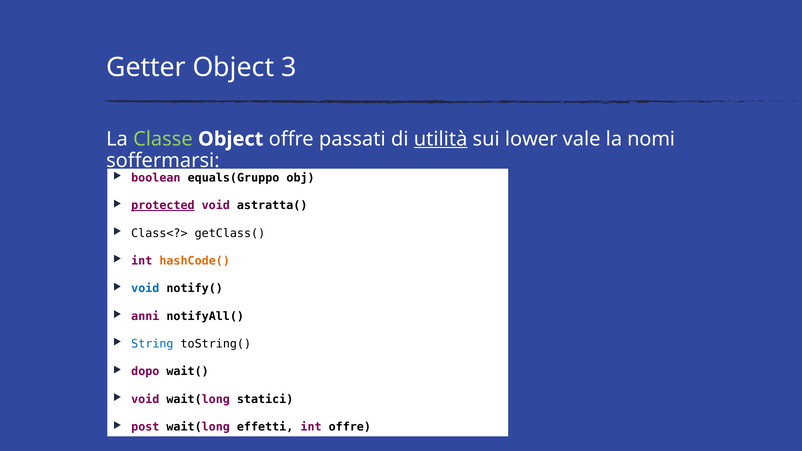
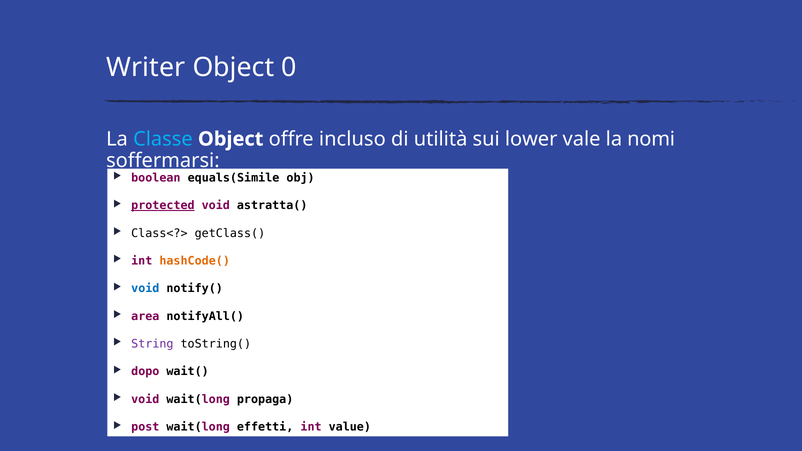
Getter: Getter -> Writer
3: 3 -> 0
Classe colour: light green -> light blue
passati: passati -> incluso
utilità underline: present -> none
equals(Gruppo: equals(Gruppo -> equals(Simile
anni: anni -> area
String colour: blue -> purple
statici: statici -> propaga
int offre: offre -> value
